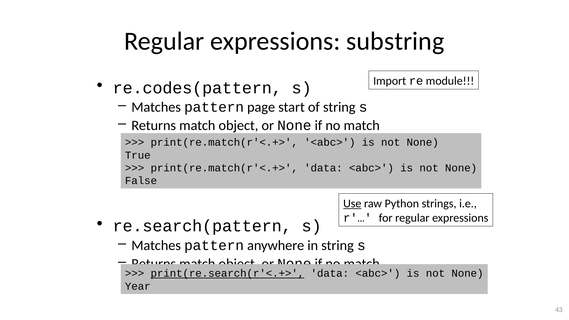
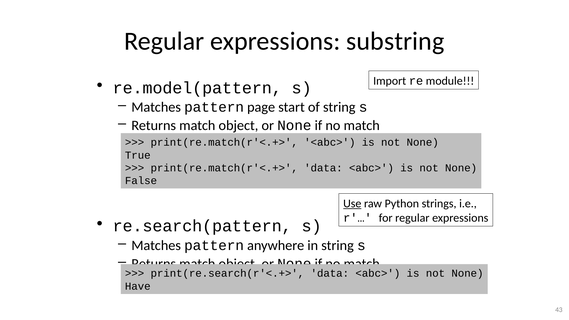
re.codes(pattern: re.codes(pattern -> re.model(pattern
print(re.search(r'<.+> underline: present -> none
Year: Year -> Have
